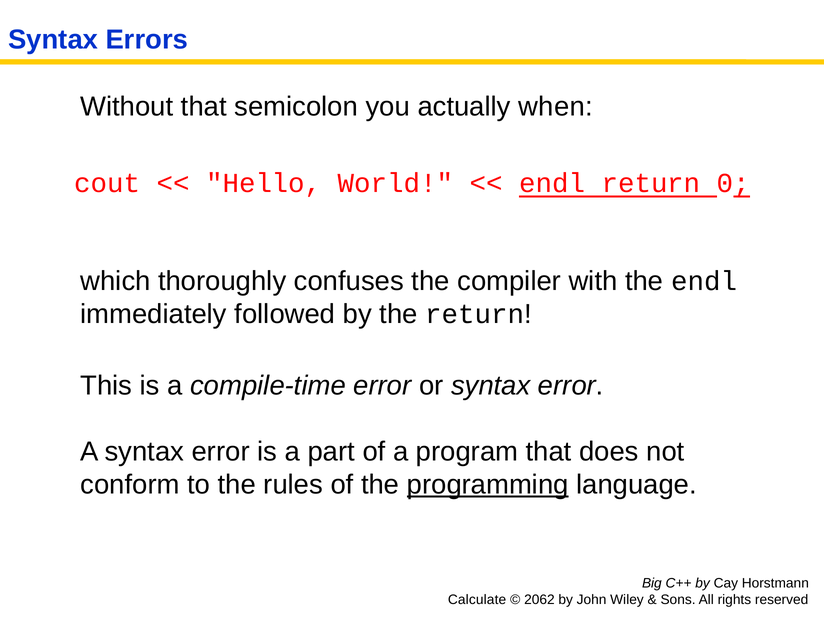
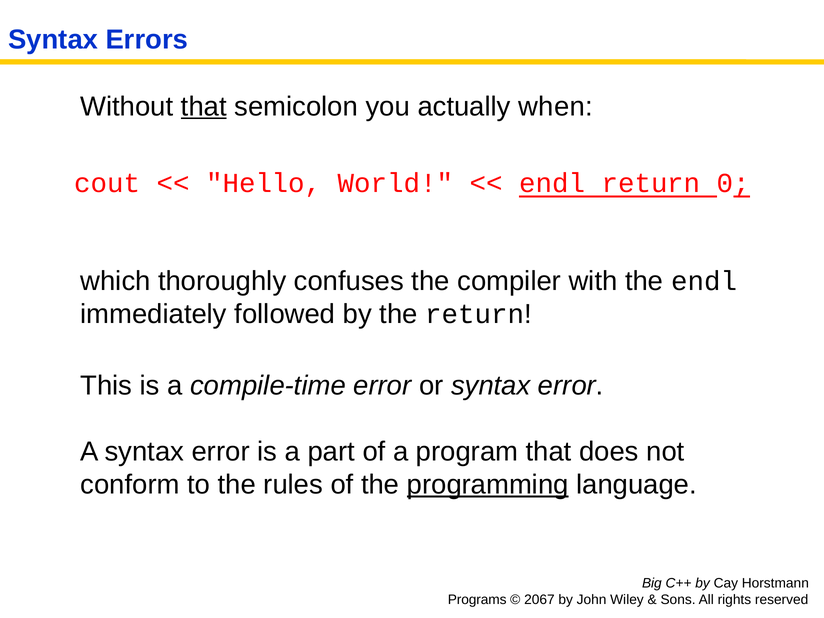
that at (204, 107) underline: none -> present
Calculate: Calculate -> Programs
2062: 2062 -> 2067
